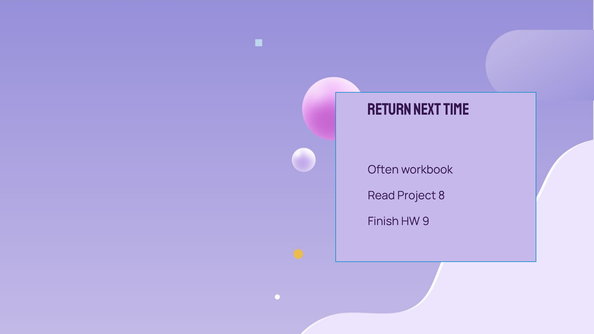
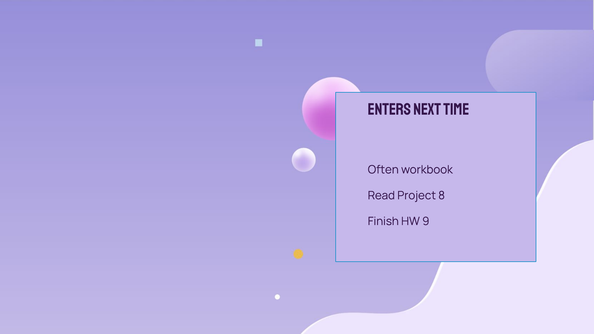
return: return -> enters
